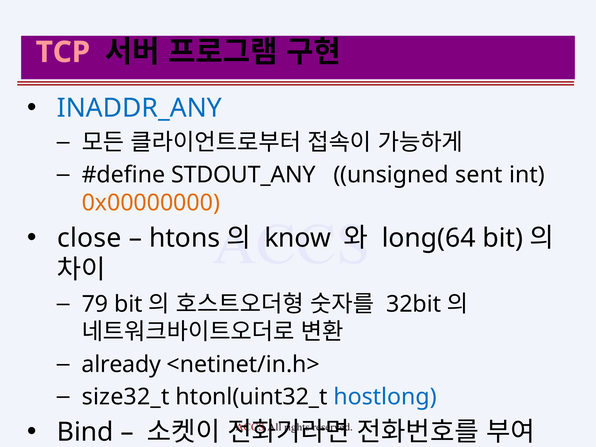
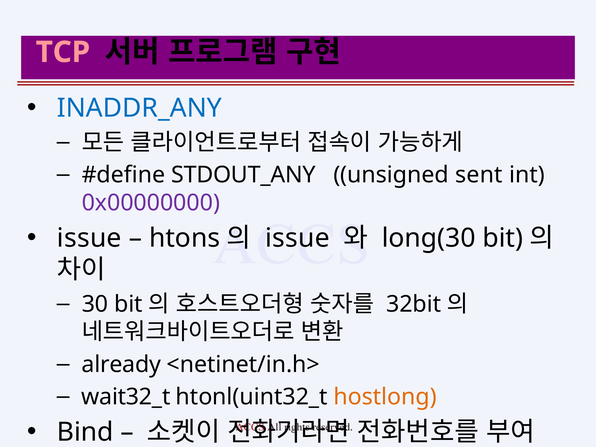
0x00000000 colour: orange -> purple
close at (89, 238): close -> issue
know at (298, 238): know -> issue
long(64: long(64 -> long(30
79: 79 -> 30
size32_t: size32_t -> wait32_t
hostlong colour: blue -> orange
